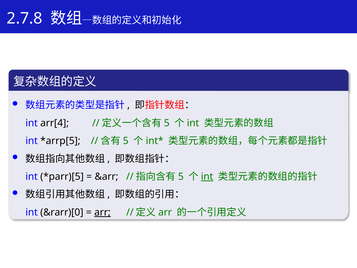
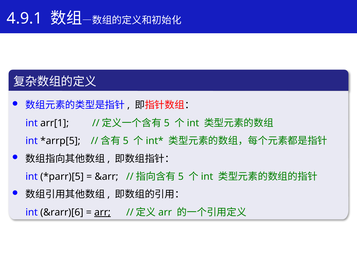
2.7.8: 2.7.8 -> 4.9.1
arr[4: arr[4 -> arr[1
int at (207, 176) underline: present -> none
&rarr)[0: &rarr)[0 -> &rarr)[6
